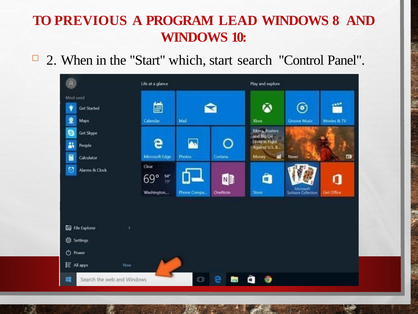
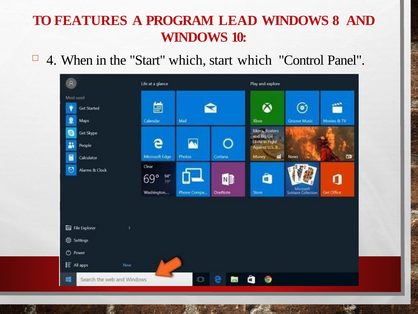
PREVIOUS: PREVIOUS -> FEATURES
2: 2 -> 4
search at (255, 60): search -> which
